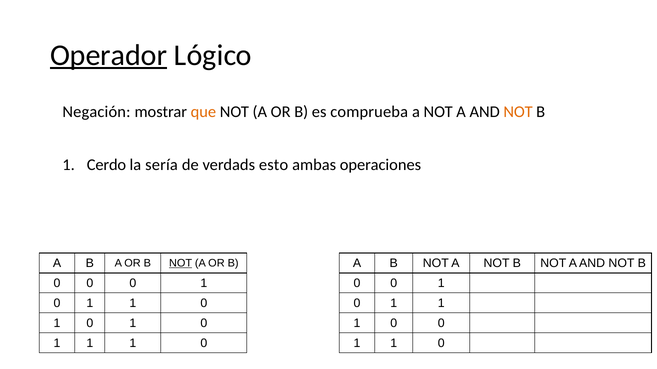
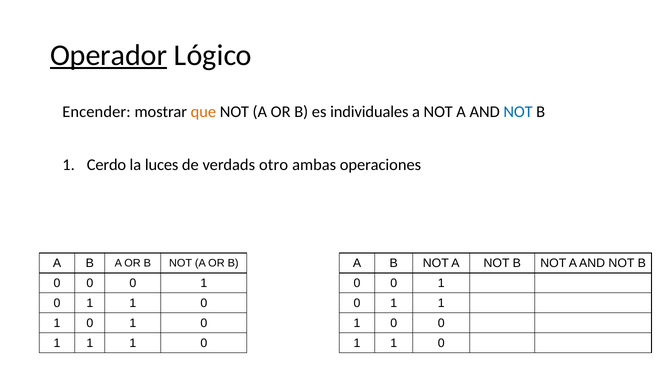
Negación: Negación -> Encender
comprueba: comprueba -> individuales
NOT at (518, 112) colour: orange -> blue
sería: sería -> luces
esto: esto -> otro
NOT at (181, 264) underline: present -> none
